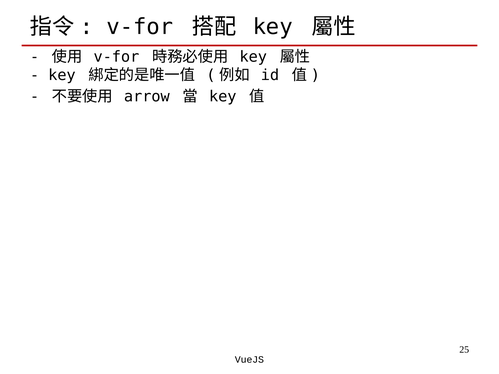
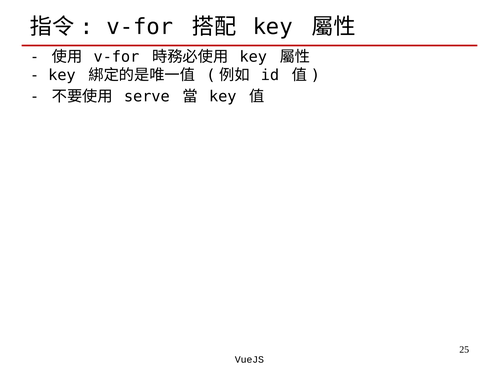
arrow: arrow -> serve
